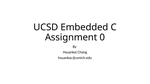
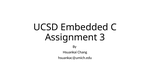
0: 0 -> 3
